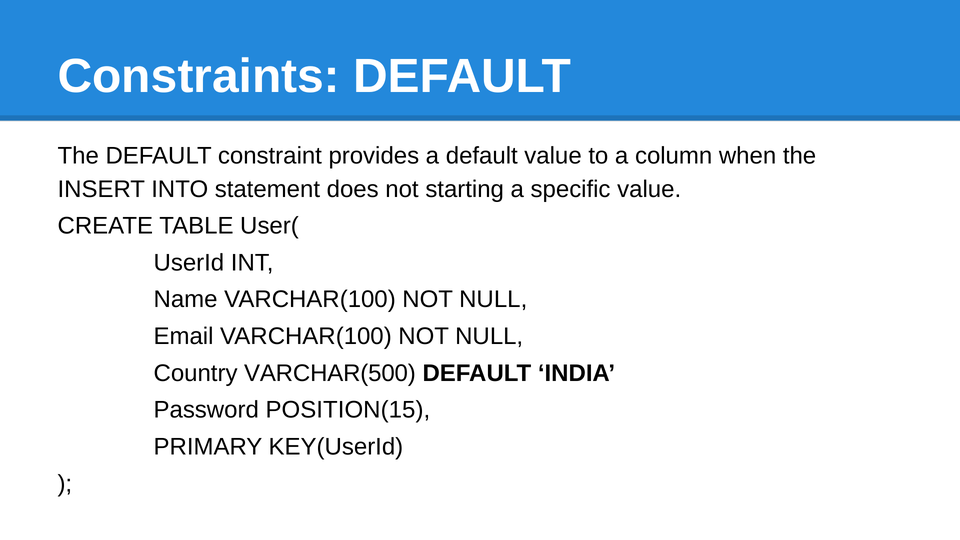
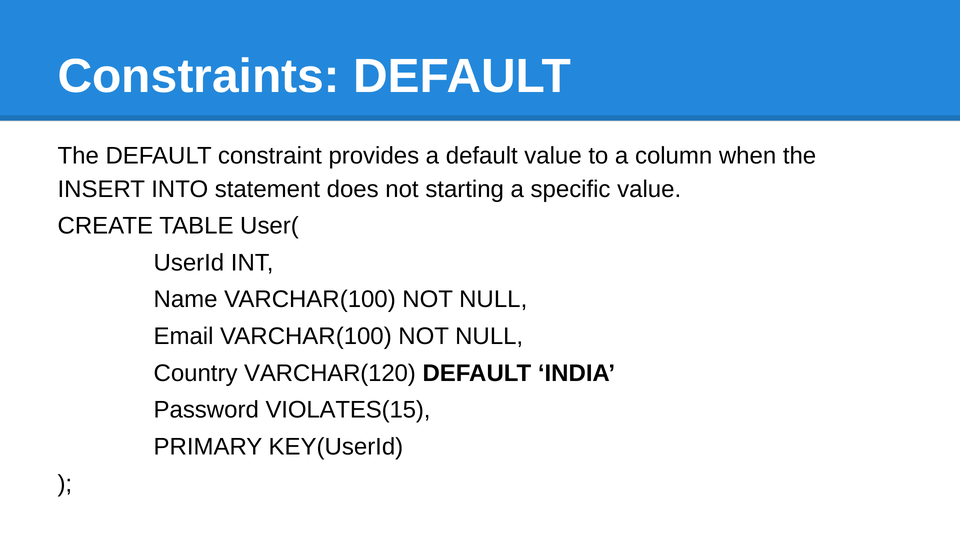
VARCHAR(500: VARCHAR(500 -> VARCHAR(120
POSITION(15: POSITION(15 -> VIOLATES(15
